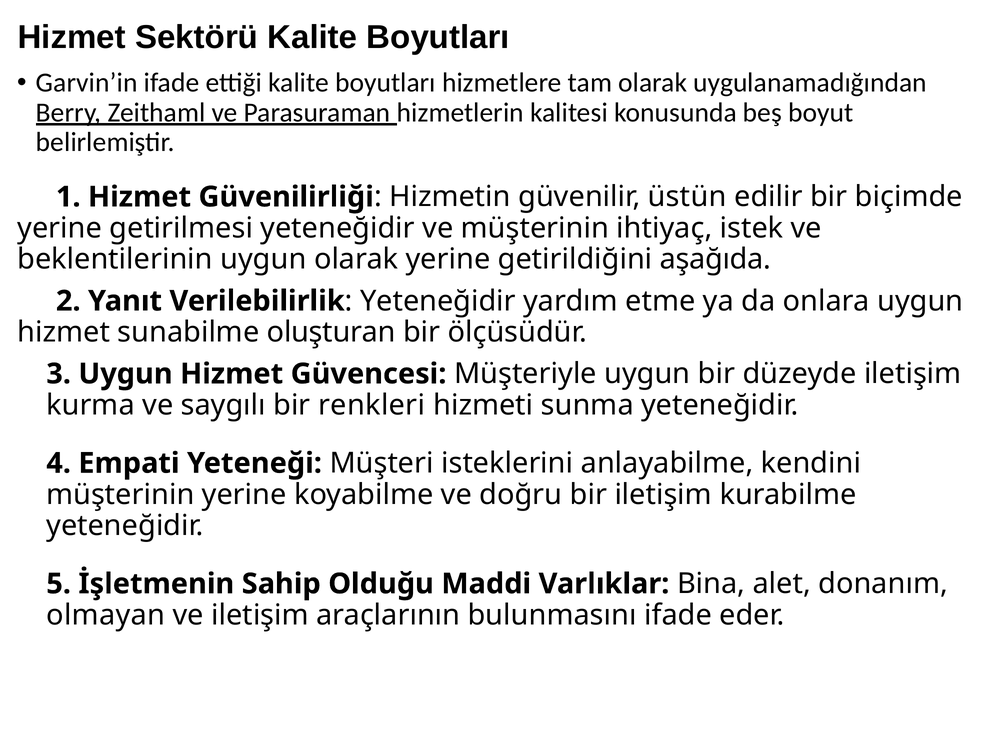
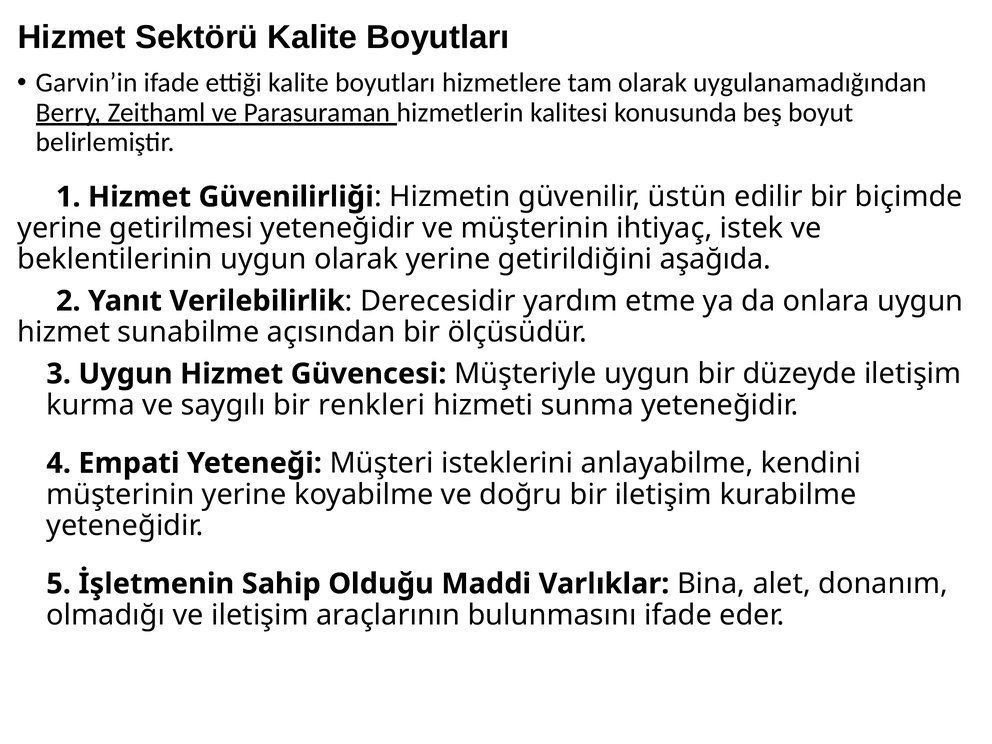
Yeteneğidir at (438, 301): Yeteneğidir -> Derecesidir
oluşturan: oluşturan -> açısından
olmayan: olmayan -> olmadığı
